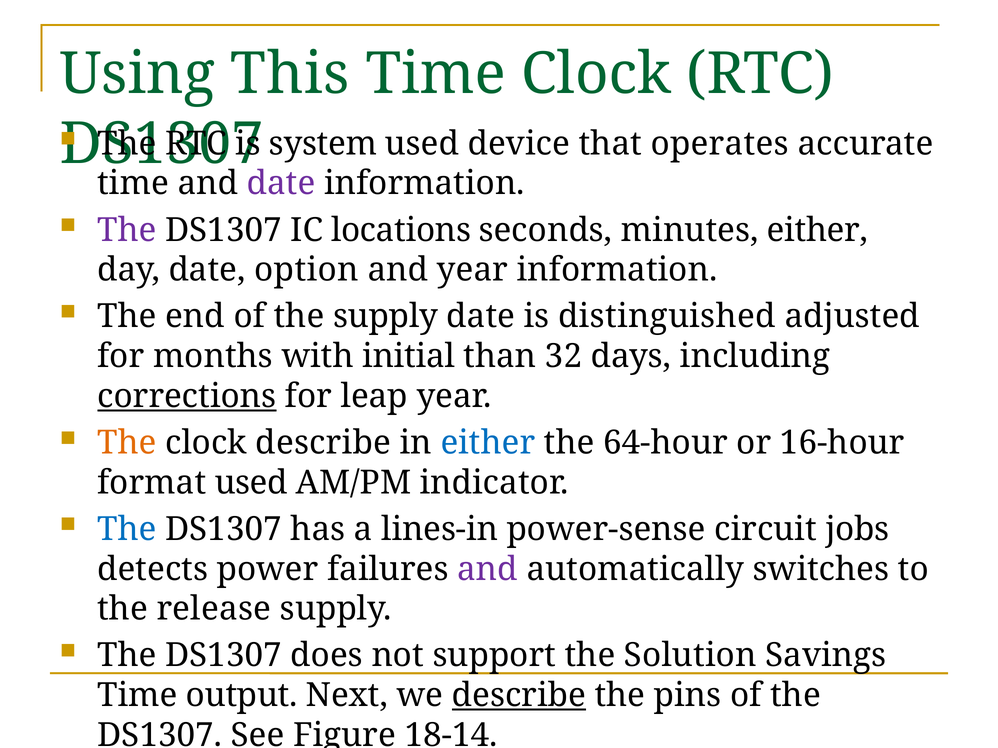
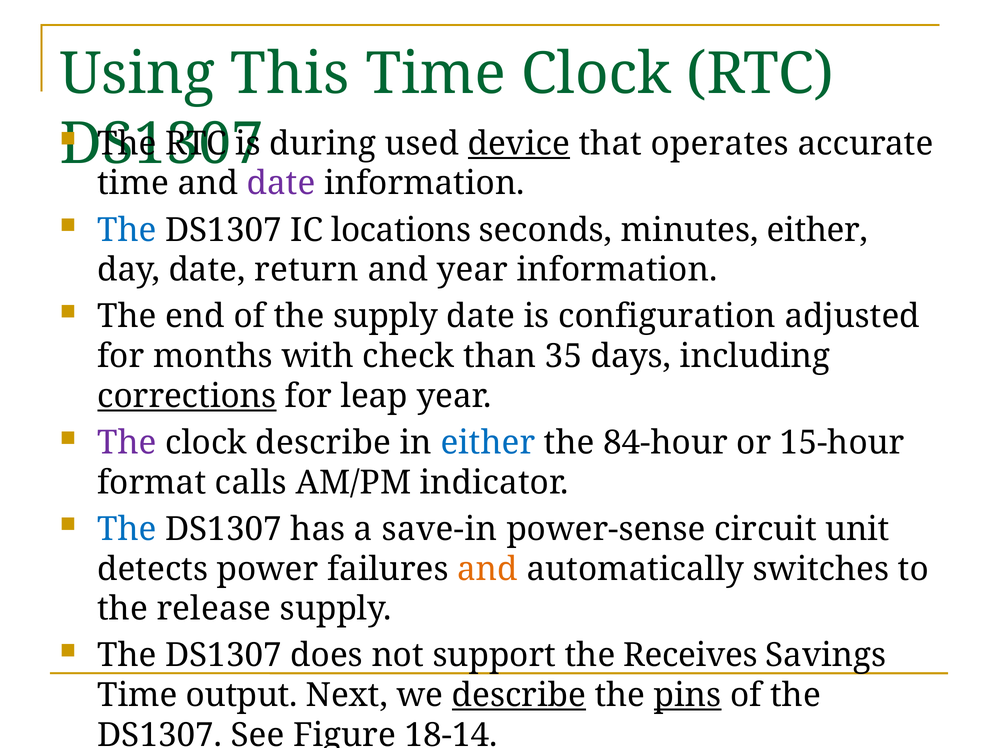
system: system -> during
device underline: none -> present
The at (127, 230) colour: purple -> blue
option: option -> return
distinguished: distinguished -> configuration
initial: initial -> check
32: 32 -> 35
The at (127, 443) colour: orange -> purple
64-hour: 64-hour -> 84-hour
16-hour: 16-hour -> 15-hour
format used: used -> calls
lines-in: lines-in -> save-in
jobs: jobs -> unit
and at (488, 569) colour: purple -> orange
Solution: Solution -> Receives
pins underline: none -> present
